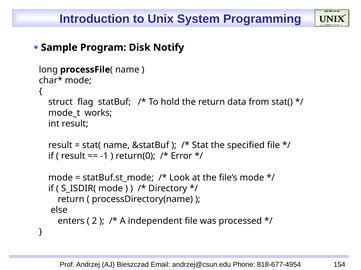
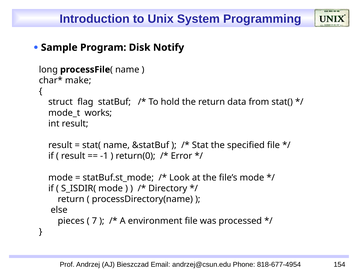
mode at (78, 81): mode -> make
enters: enters -> pieces
2: 2 -> 7
independent: independent -> environment
